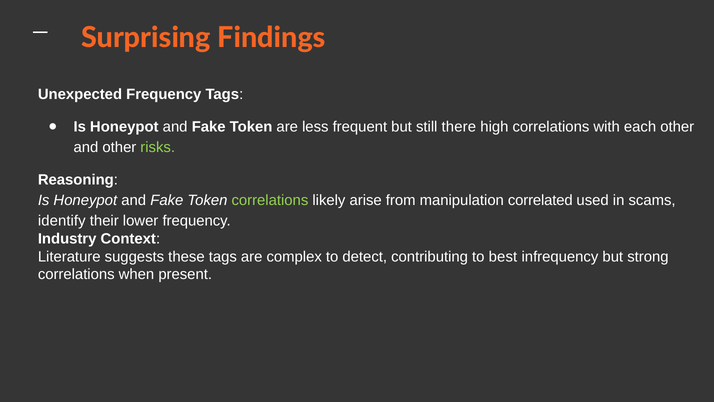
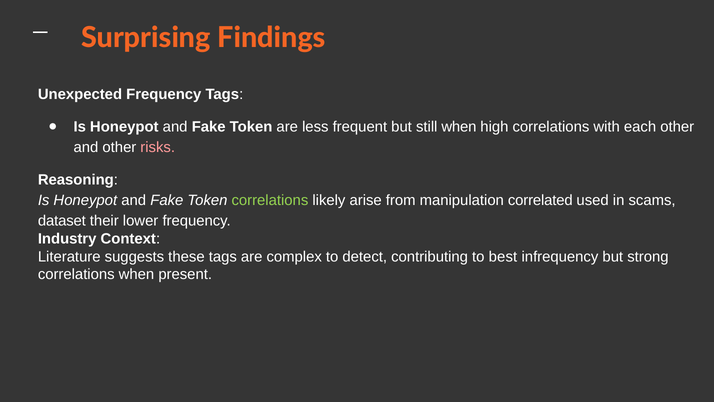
still there: there -> when
risks colour: light green -> pink
identify: identify -> dataset
